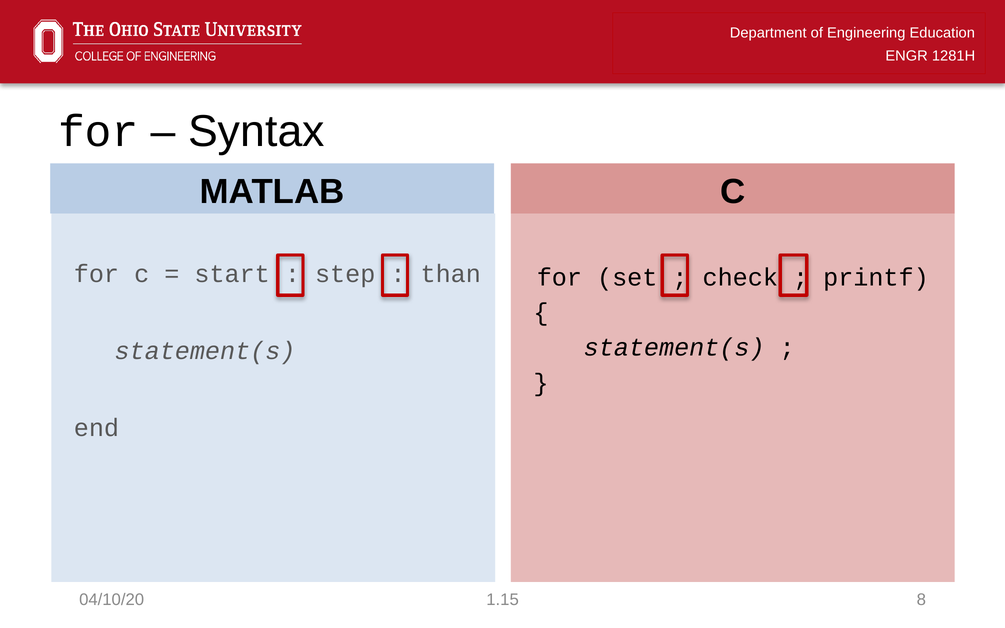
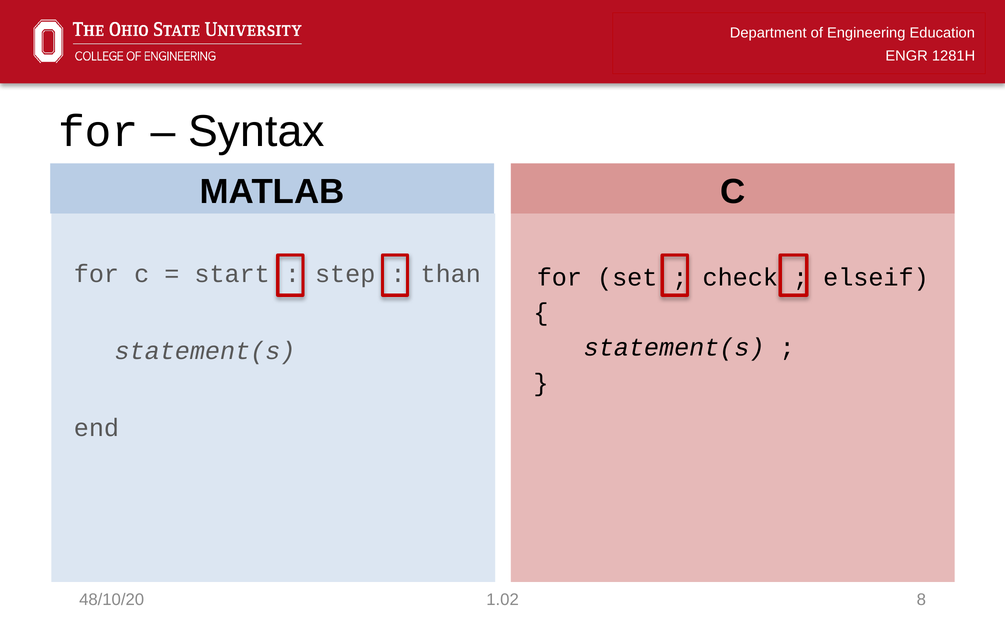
printf: printf -> elseif
04/10/20: 04/10/20 -> 48/10/20
1.15: 1.15 -> 1.02
